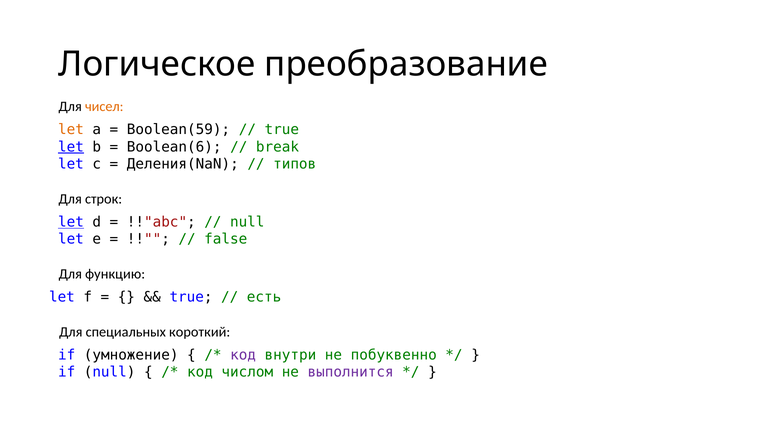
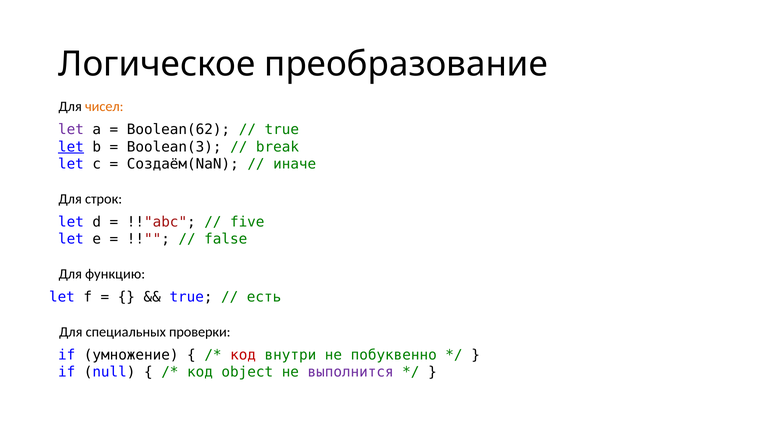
let at (71, 130) colour: orange -> purple
Boolean(59: Boolean(59 -> Boolean(62
Boolean(6: Boolean(6 -> Boolean(3
Деления(NaN: Деления(NaN -> Создаём(NaN
типов: типов -> иначе
let at (71, 222) underline: present -> none
null at (247, 222): null -> five
короткий: короткий -> проверки
код at (243, 355) colour: purple -> red
числом: числом -> object
